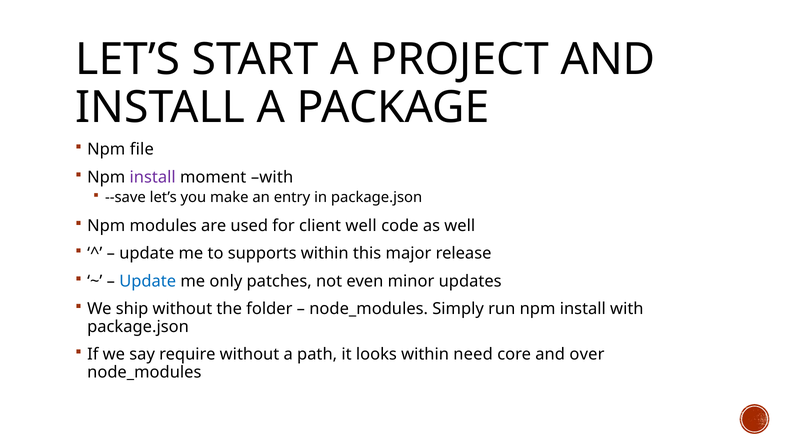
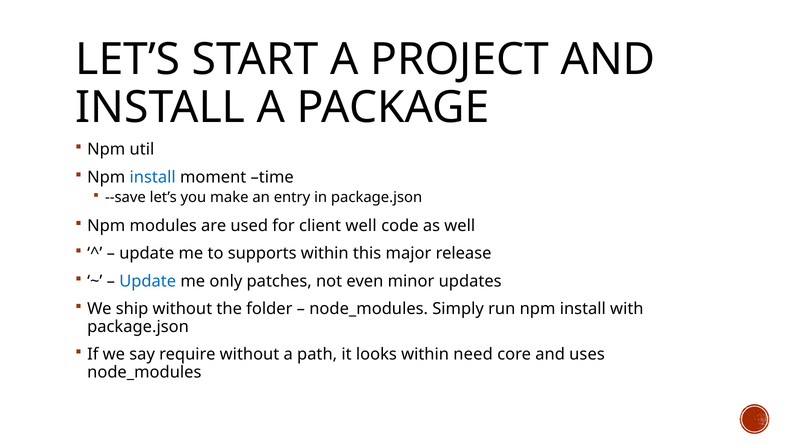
file: file -> util
install at (153, 177) colour: purple -> blue
moment with: with -> time
over: over -> uses
